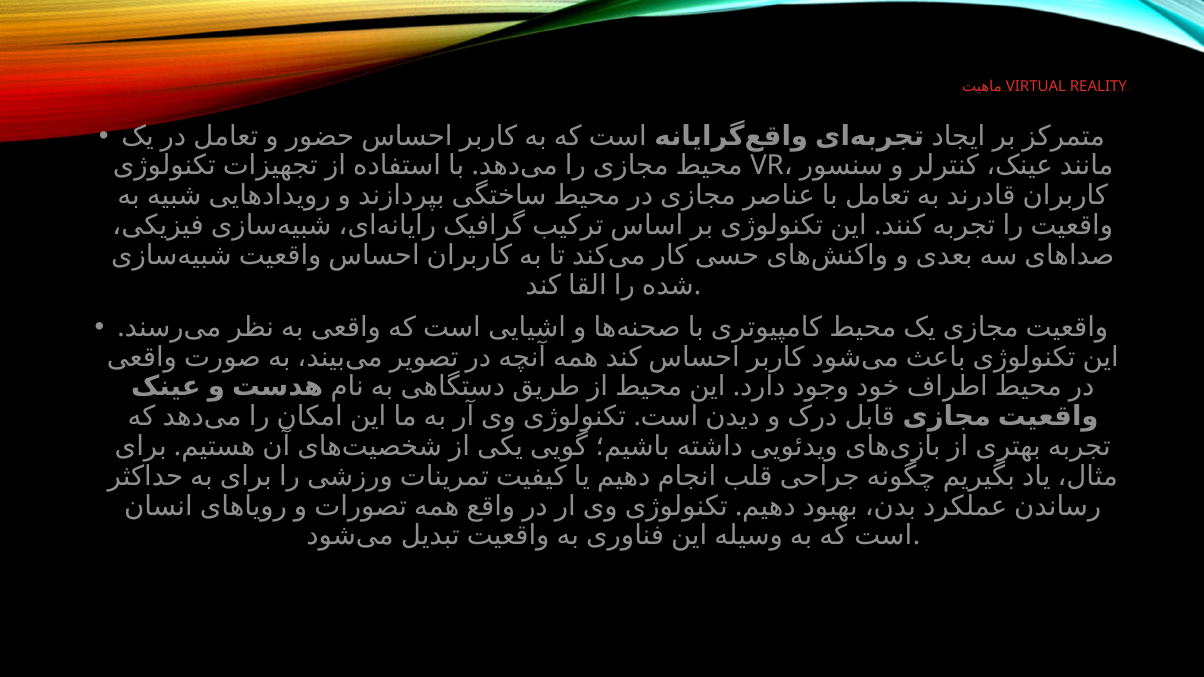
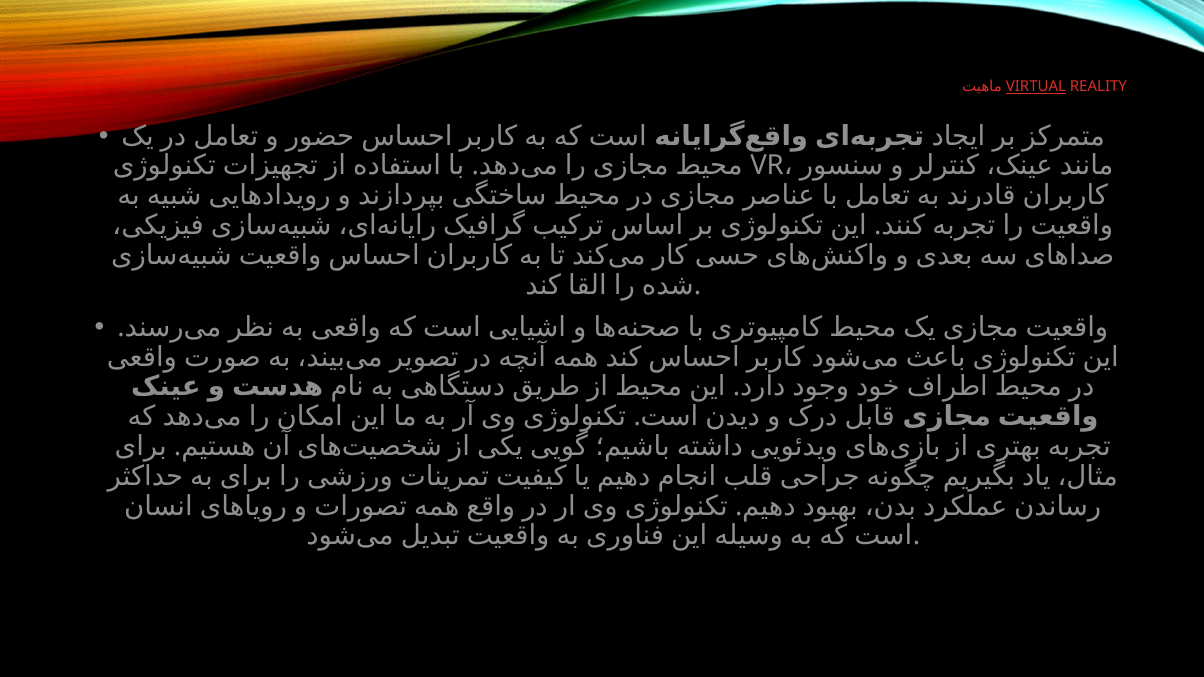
VIRTUAL underline: none -> present
